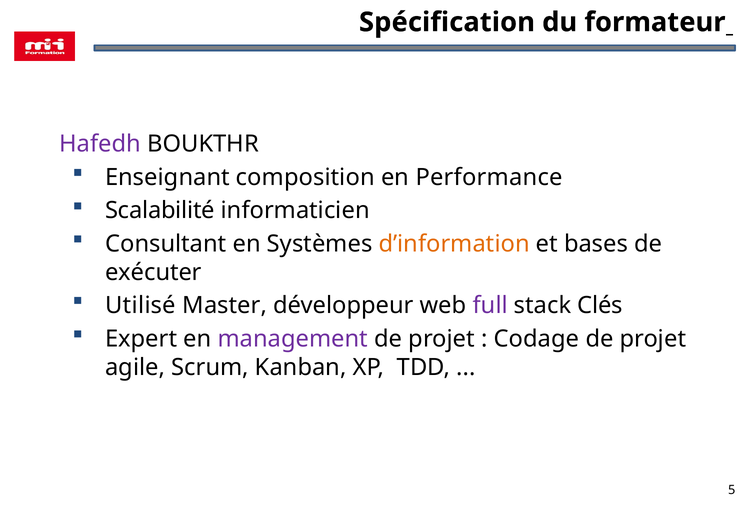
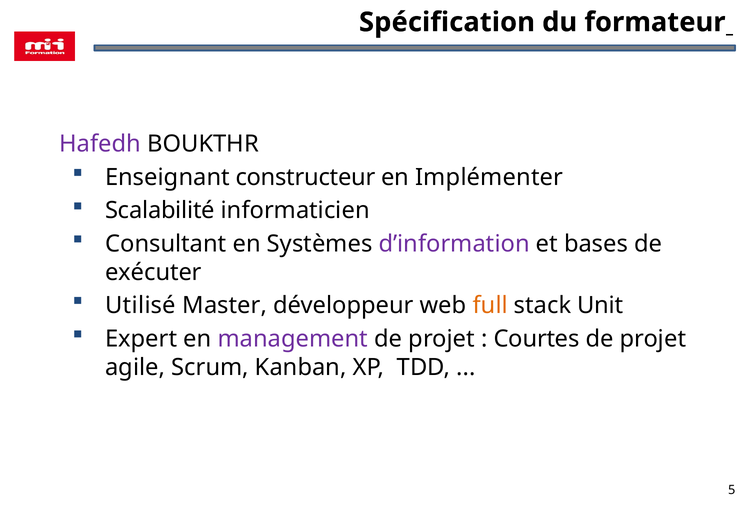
composition: composition -> constructeur
Performance: Performance -> Implémenter
d’information colour: orange -> purple
full colour: purple -> orange
Clés: Clés -> Unit
Codage: Codage -> Courtes
